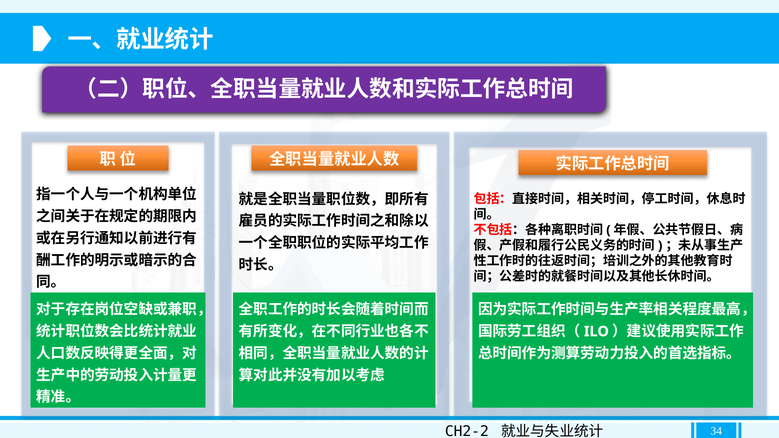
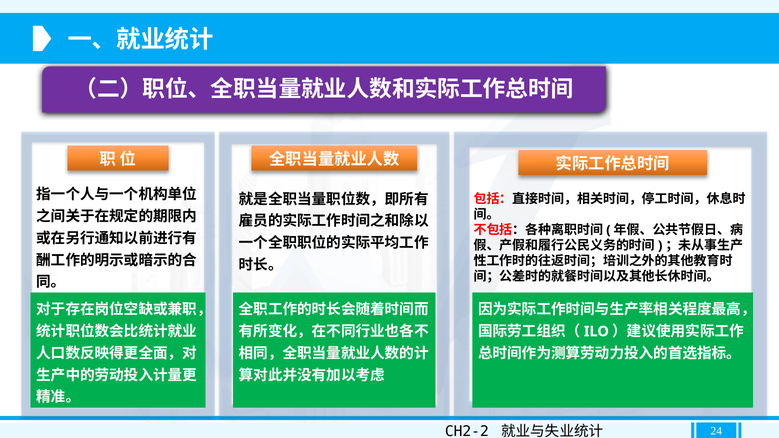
34: 34 -> 24
